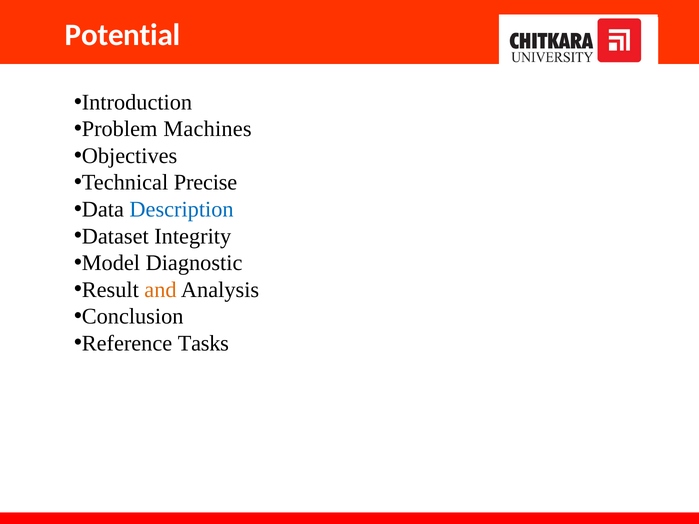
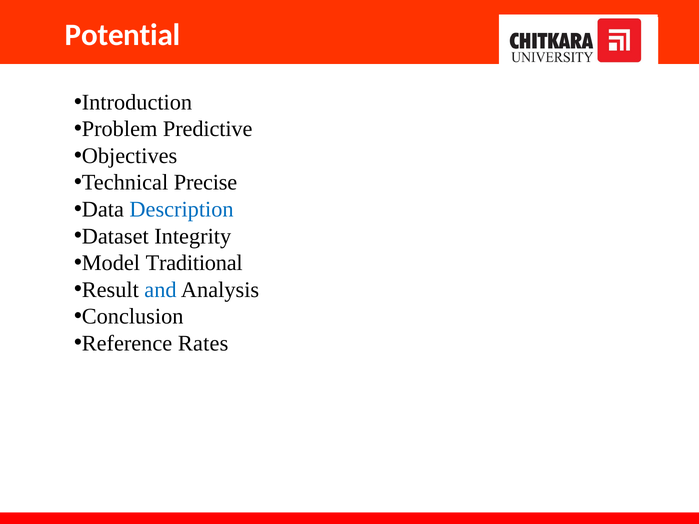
Machines: Machines -> Predictive
Diagnostic: Diagnostic -> Traditional
and colour: orange -> blue
Tasks: Tasks -> Rates
